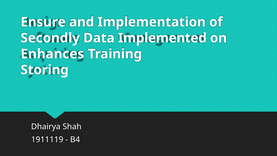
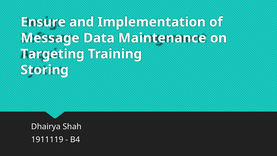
Secondly: Secondly -> Message
Implemented: Implemented -> Maintenance
Enhances: Enhances -> Targeting
